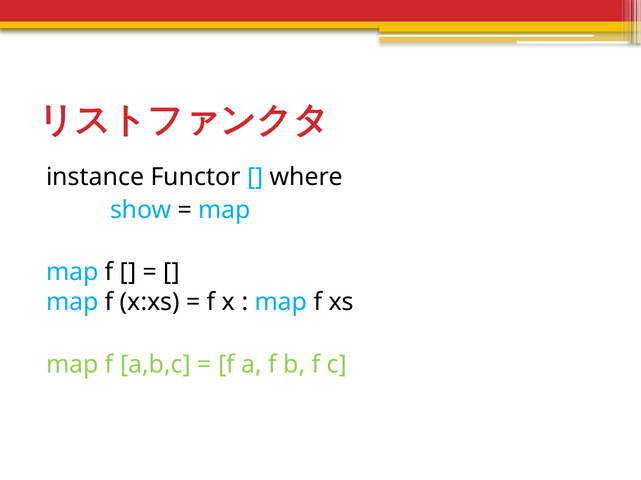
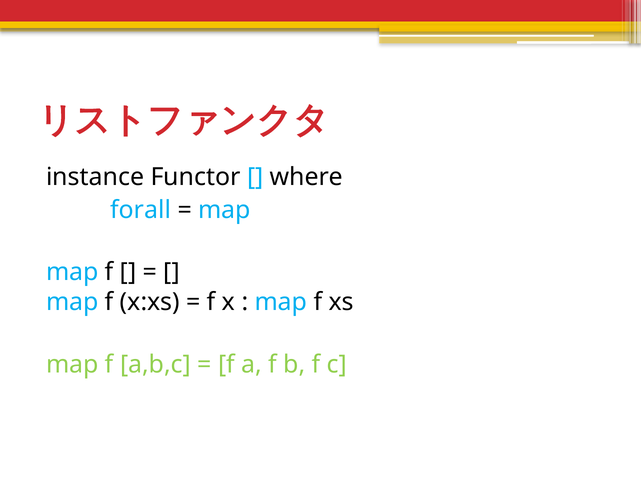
show: show -> forall
